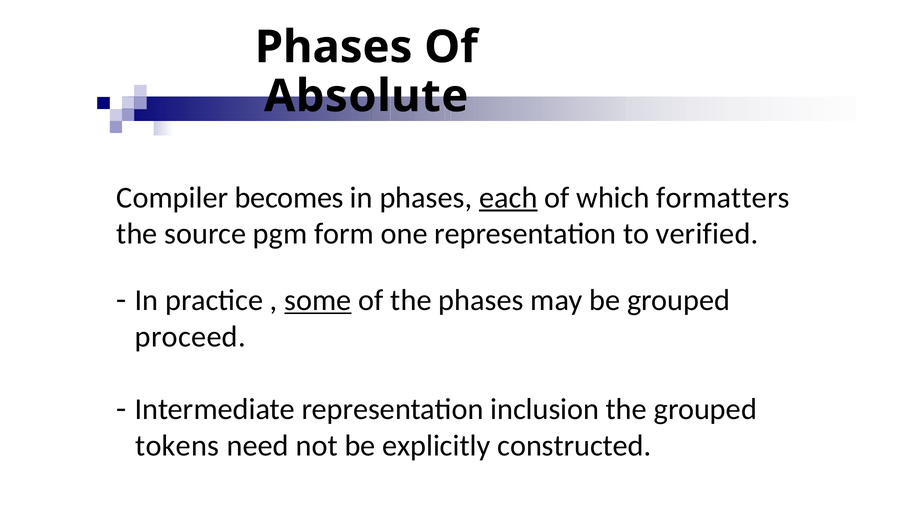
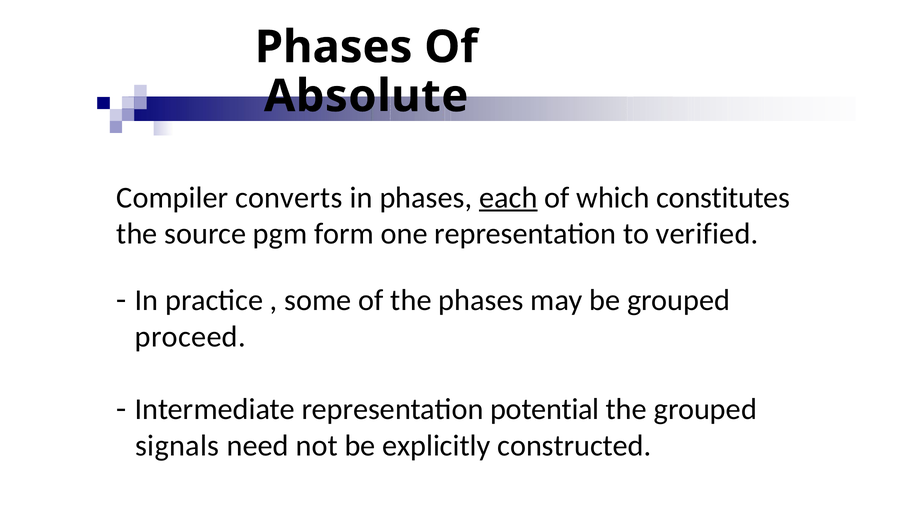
becomes: becomes -> converts
formatters: formatters -> constitutes
some underline: present -> none
inclusion: inclusion -> potential
tokens: tokens -> signals
